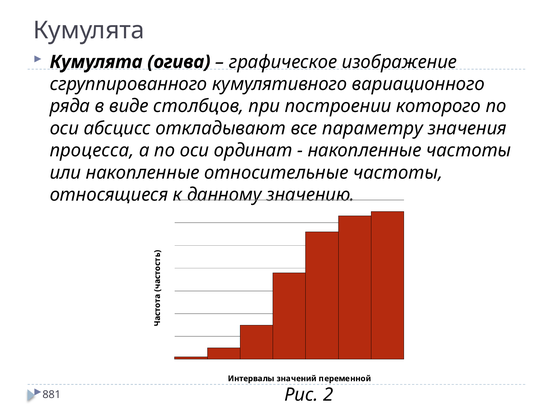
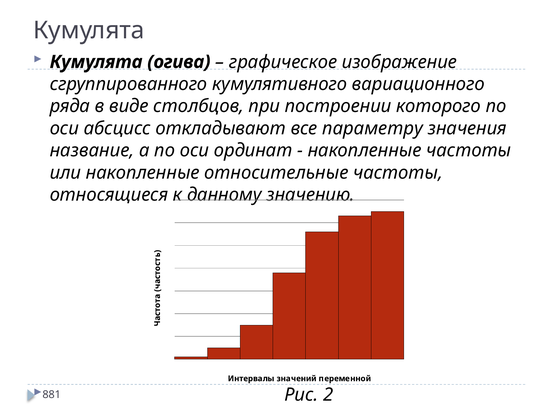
процесса: процесса -> название
